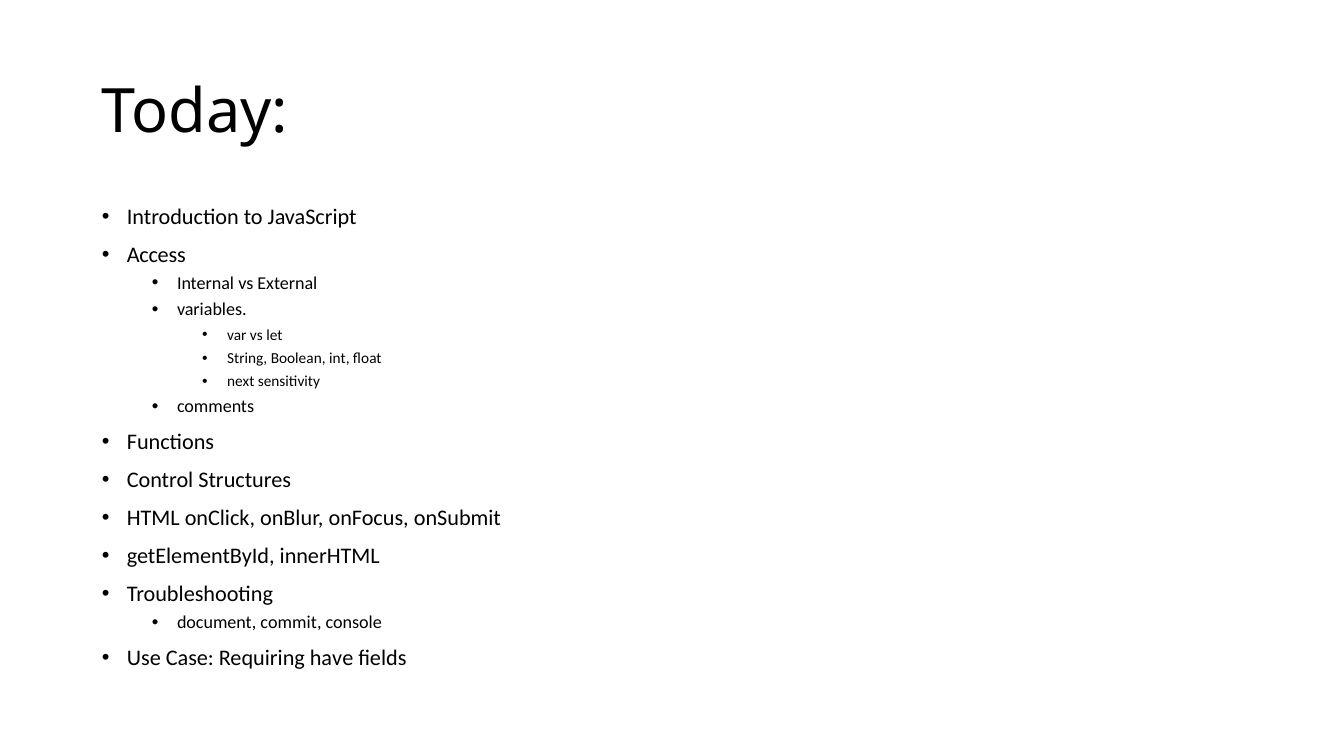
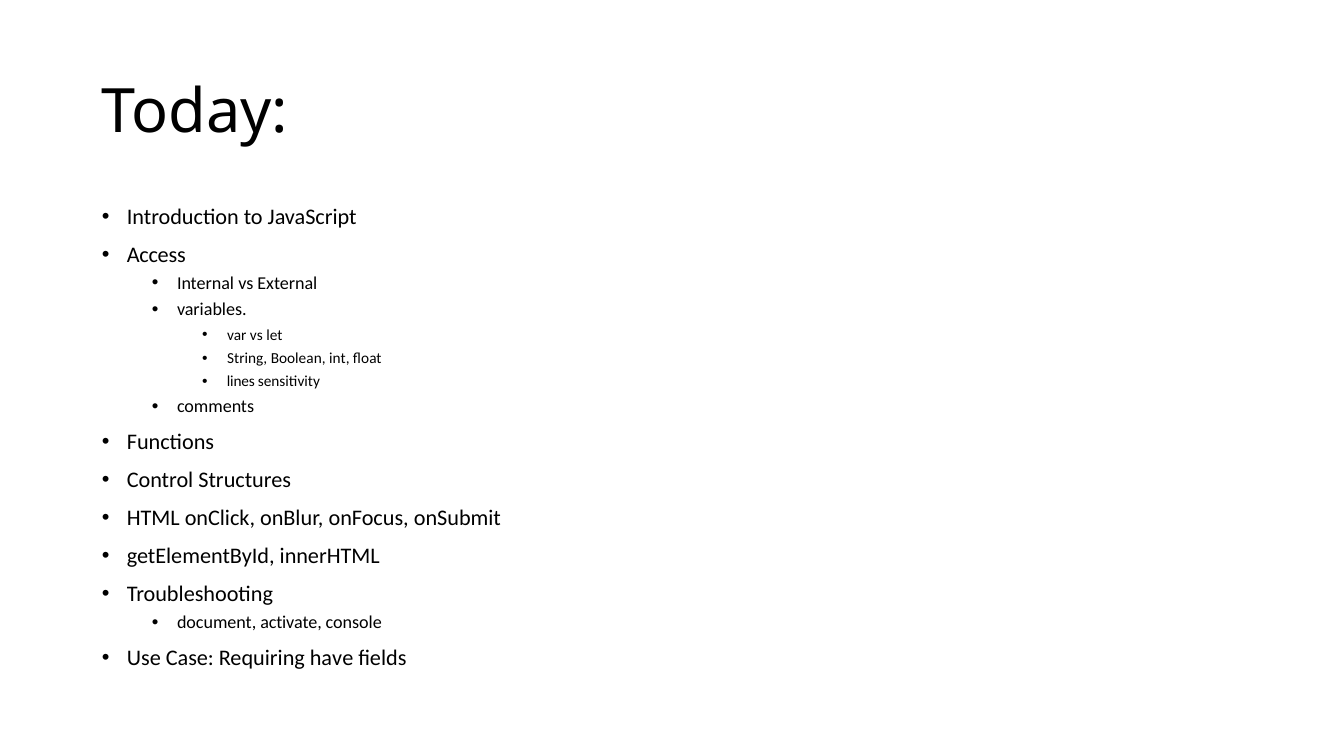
next: next -> lines
commit: commit -> activate
